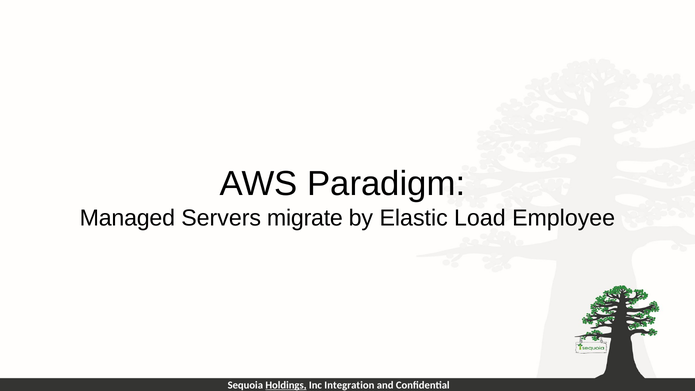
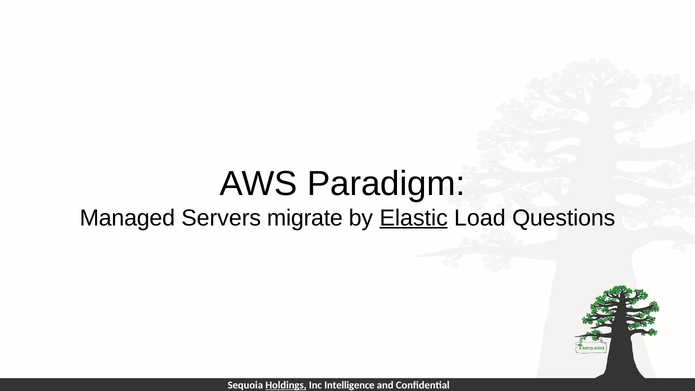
Elastic underline: none -> present
Employee: Employee -> Questions
Integration: Integration -> Intelligence
